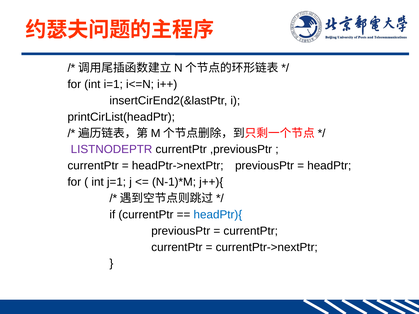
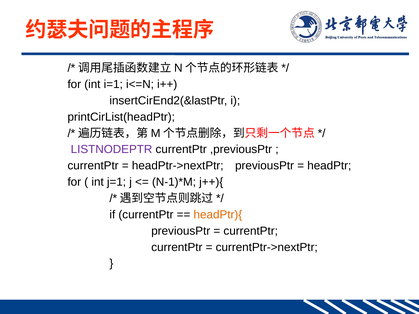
headPtr){ colour: blue -> orange
